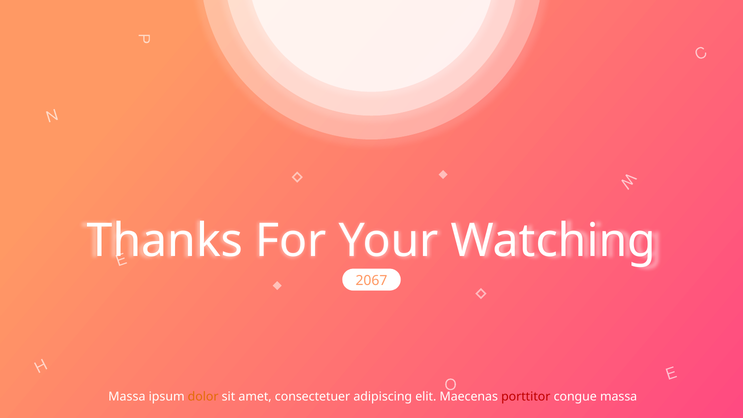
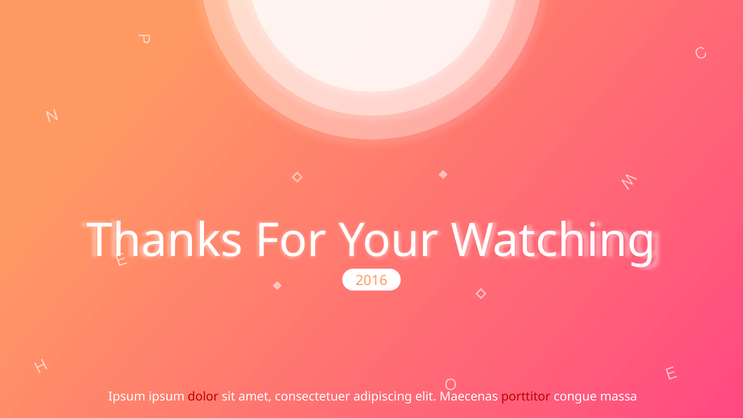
2067: 2067 -> 2016
Massa at (127, 396): Massa -> Ipsum
dolor colour: orange -> red
